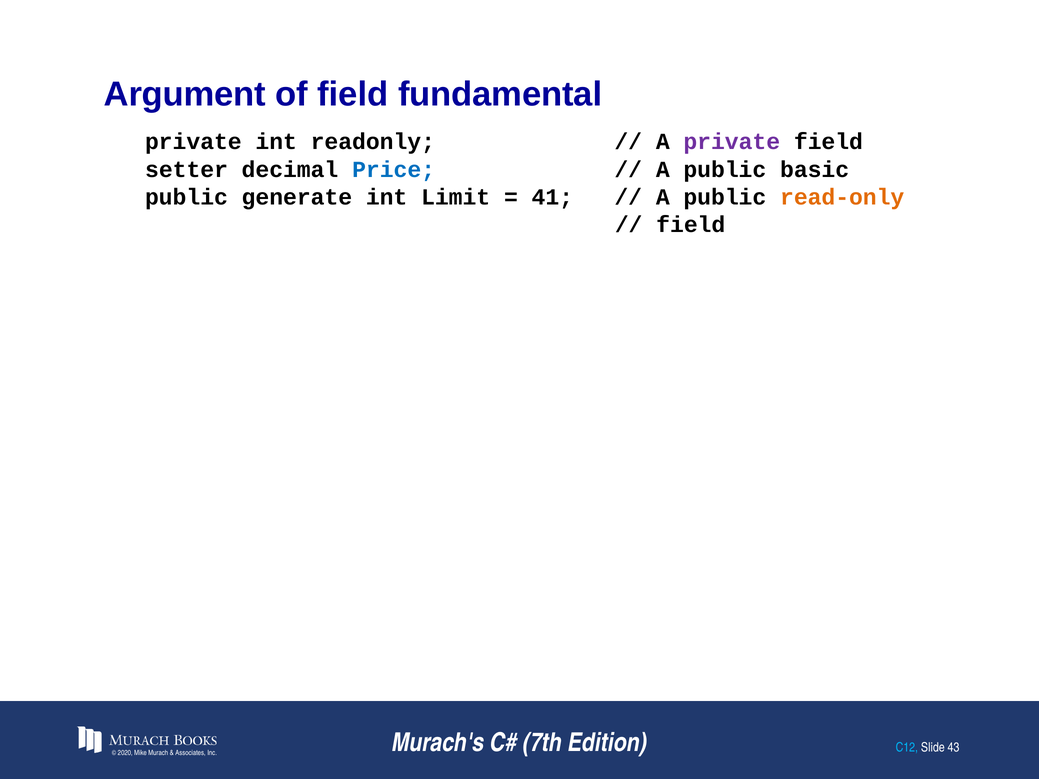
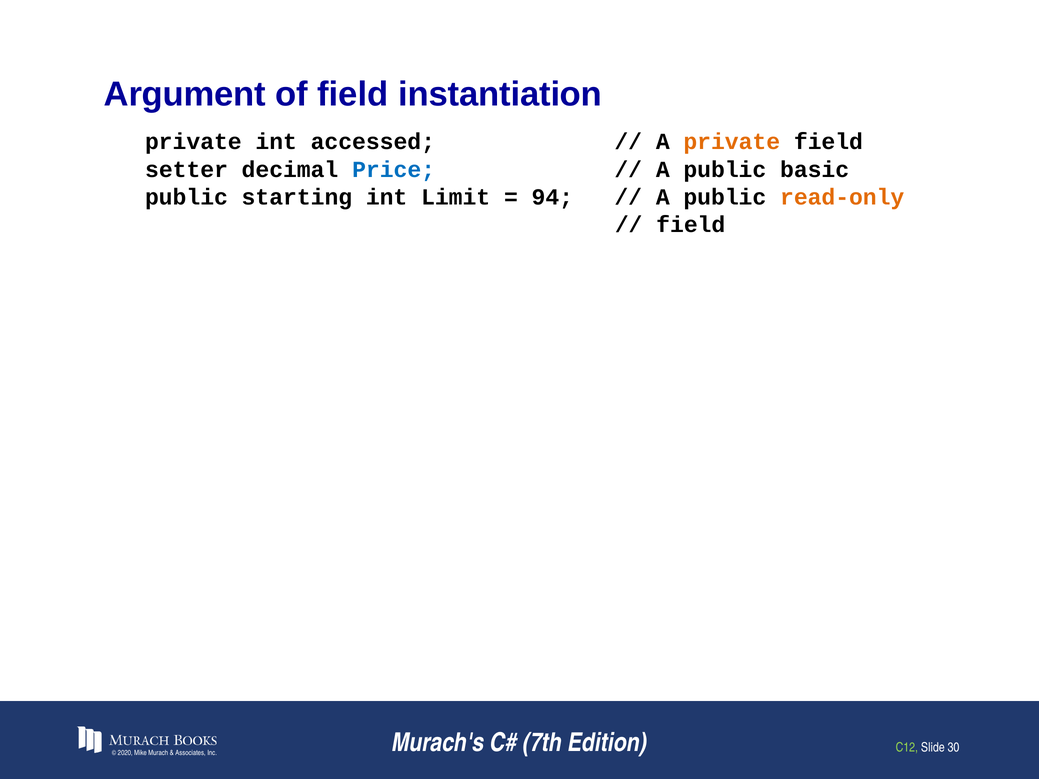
fundamental: fundamental -> instantiation
readonly: readonly -> accessed
private at (732, 142) colour: purple -> orange
generate: generate -> starting
41: 41 -> 94
C12 colour: light blue -> light green
43: 43 -> 30
